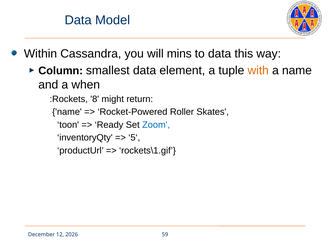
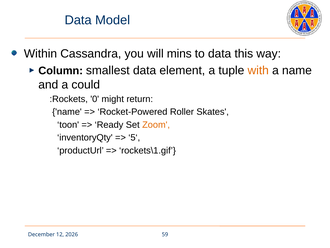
when: when -> could
8: 8 -> 0
Zoom colour: blue -> orange
